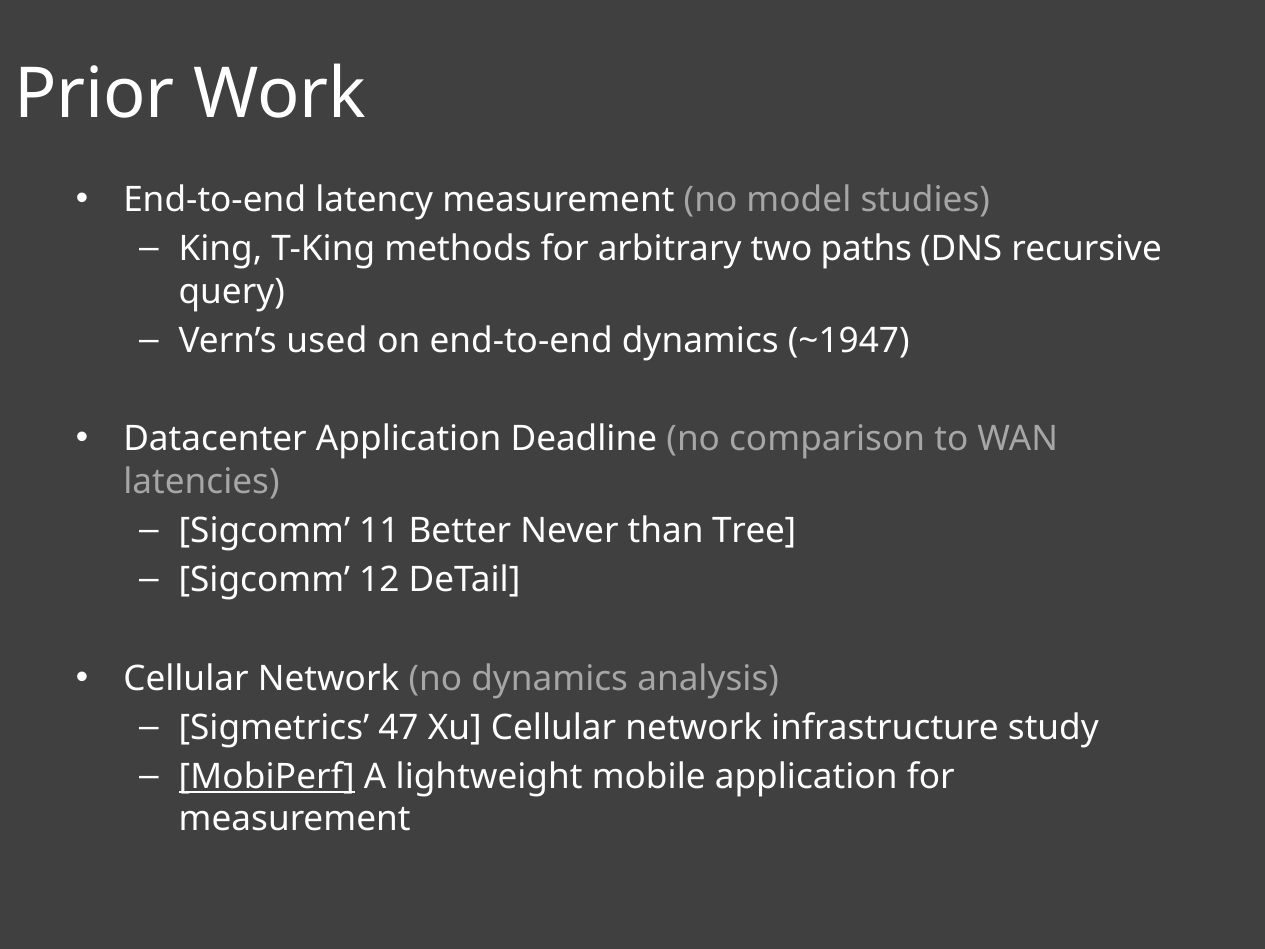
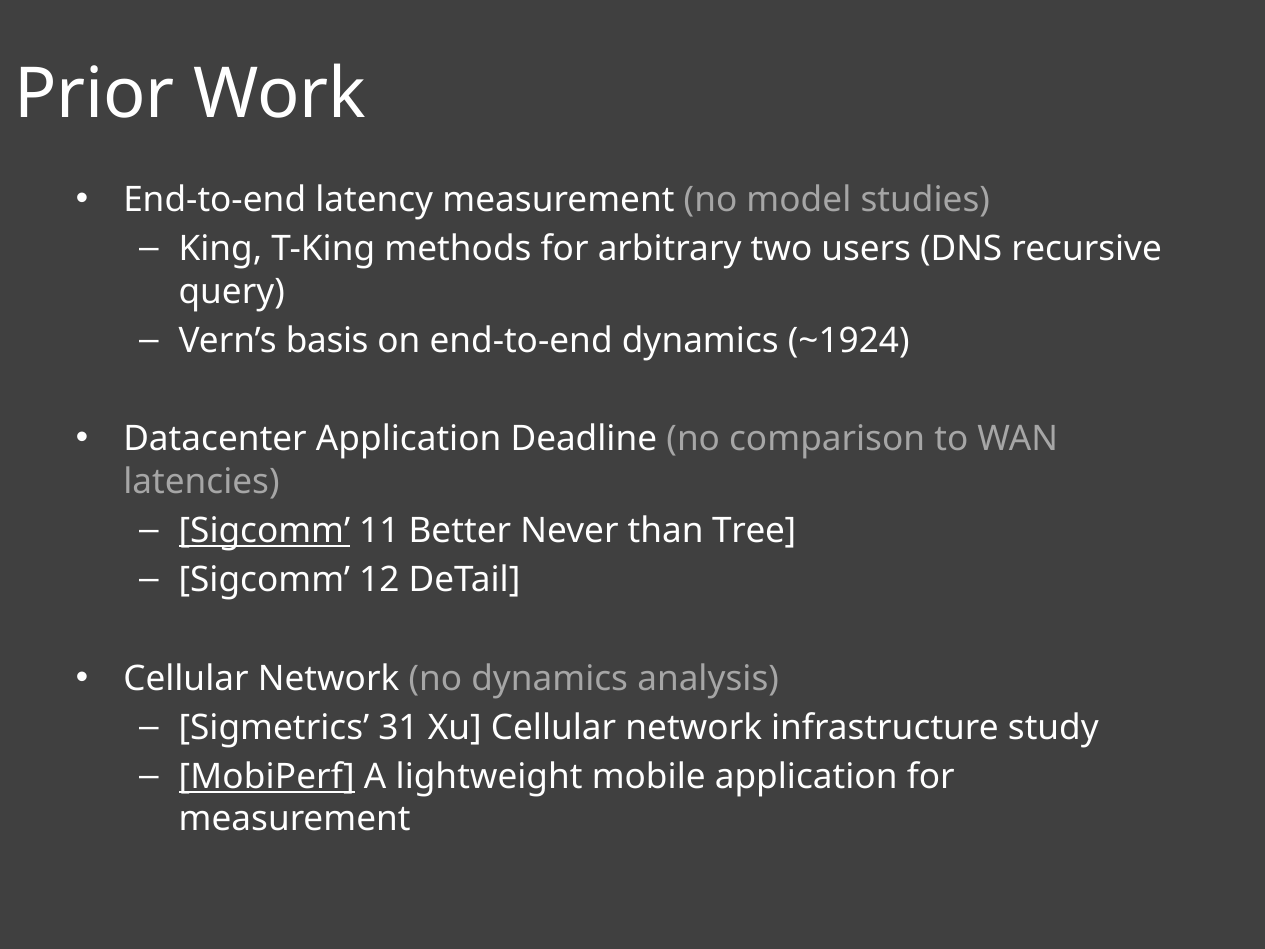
paths: paths -> users
used: used -> basis
~1947: ~1947 -> ~1924
Sigcomm at (264, 531) underline: none -> present
47: 47 -> 31
